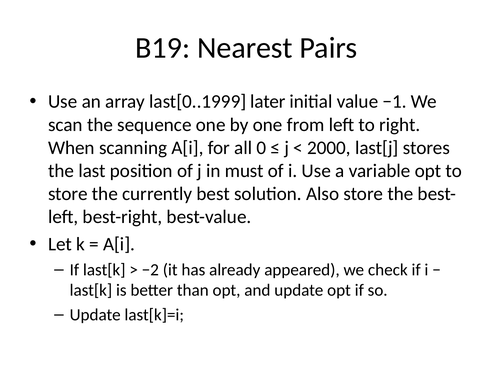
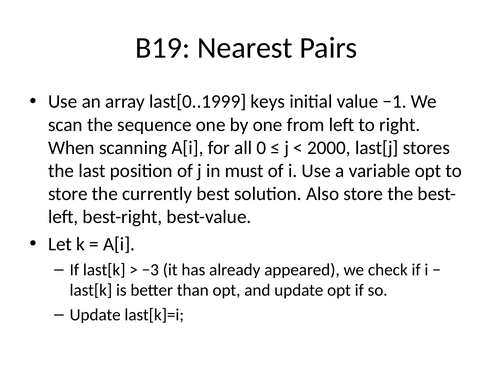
later: later -> keys
−2: −2 -> −3
